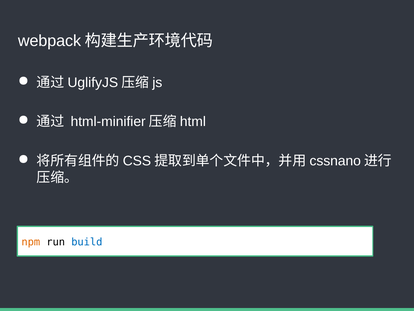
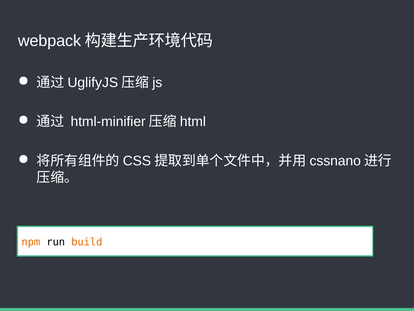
build colour: blue -> orange
